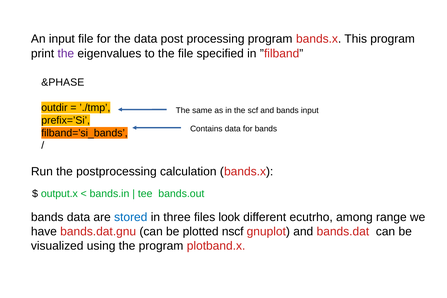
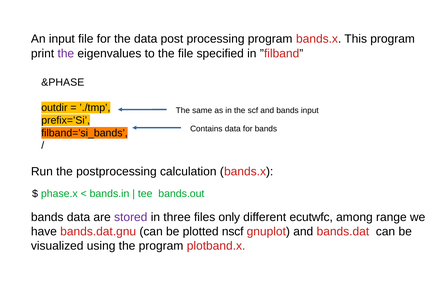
output.x: output.x -> phase.x
stored colour: blue -> purple
look: look -> only
ecutrho: ecutrho -> ecutwfc
